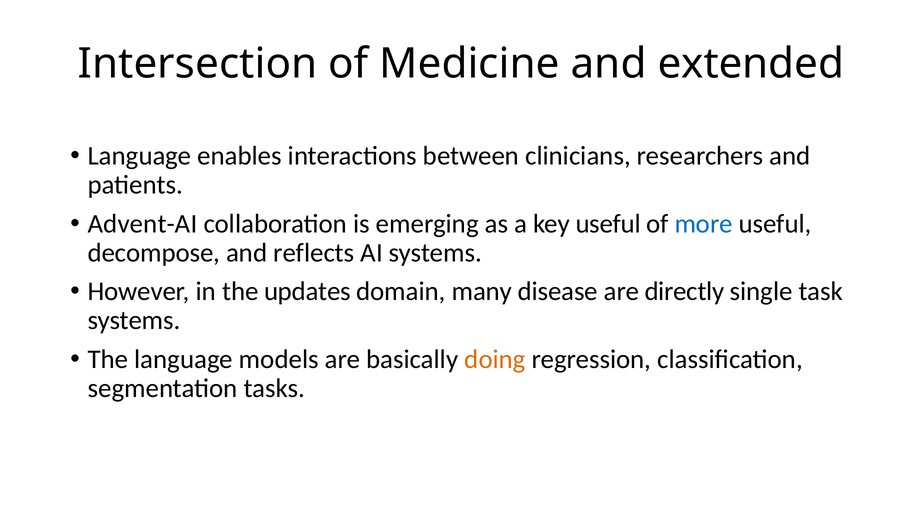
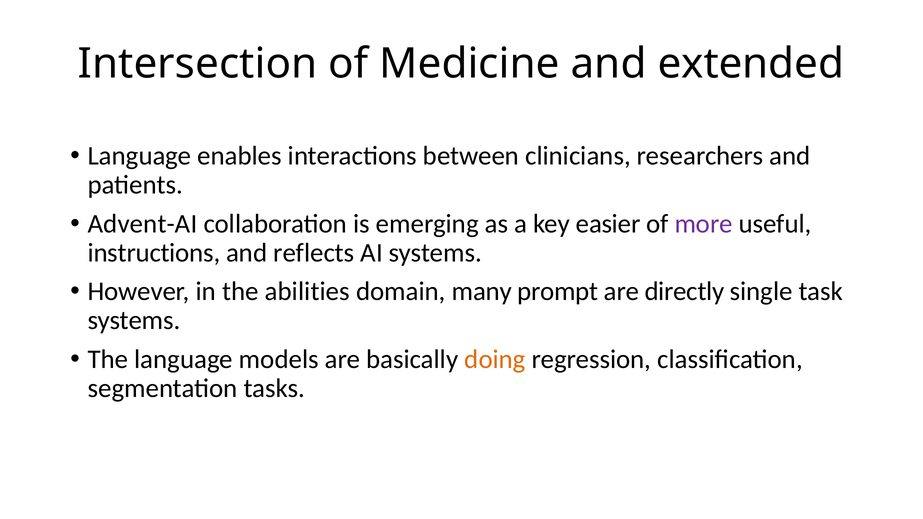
key useful: useful -> easier
more colour: blue -> purple
decompose: decompose -> instructions
updates: updates -> abilities
disease: disease -> prompt
